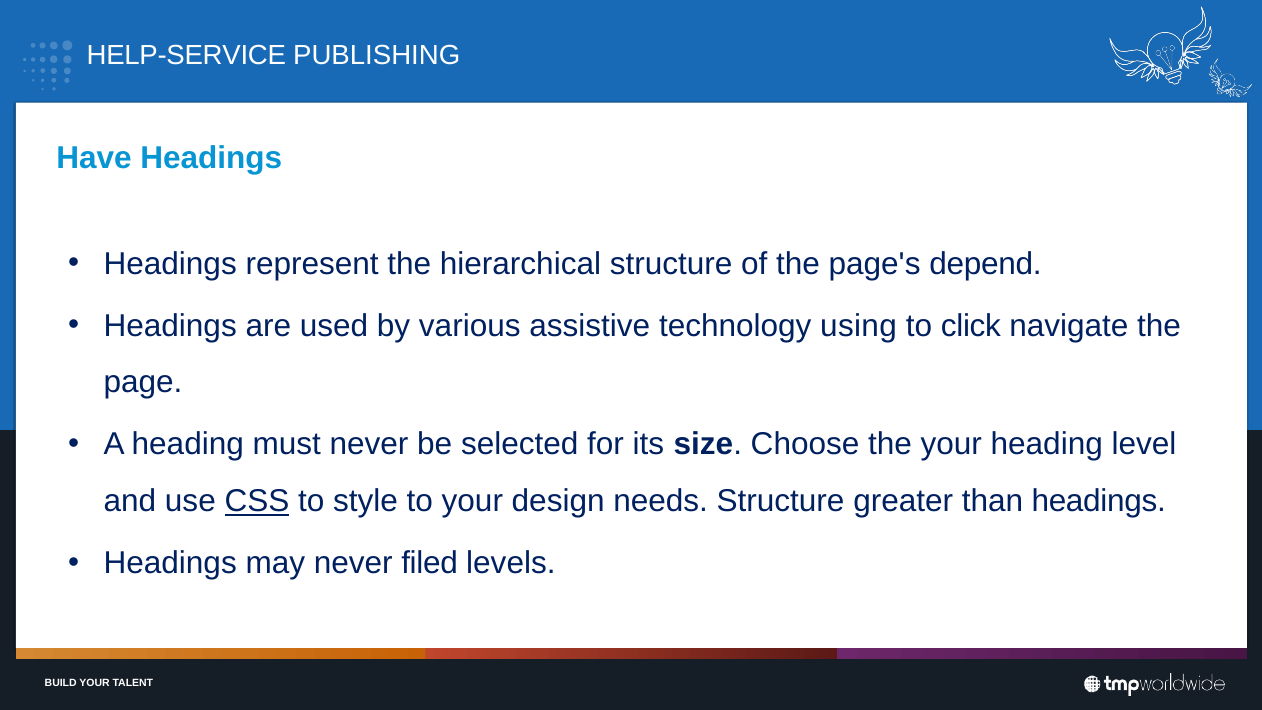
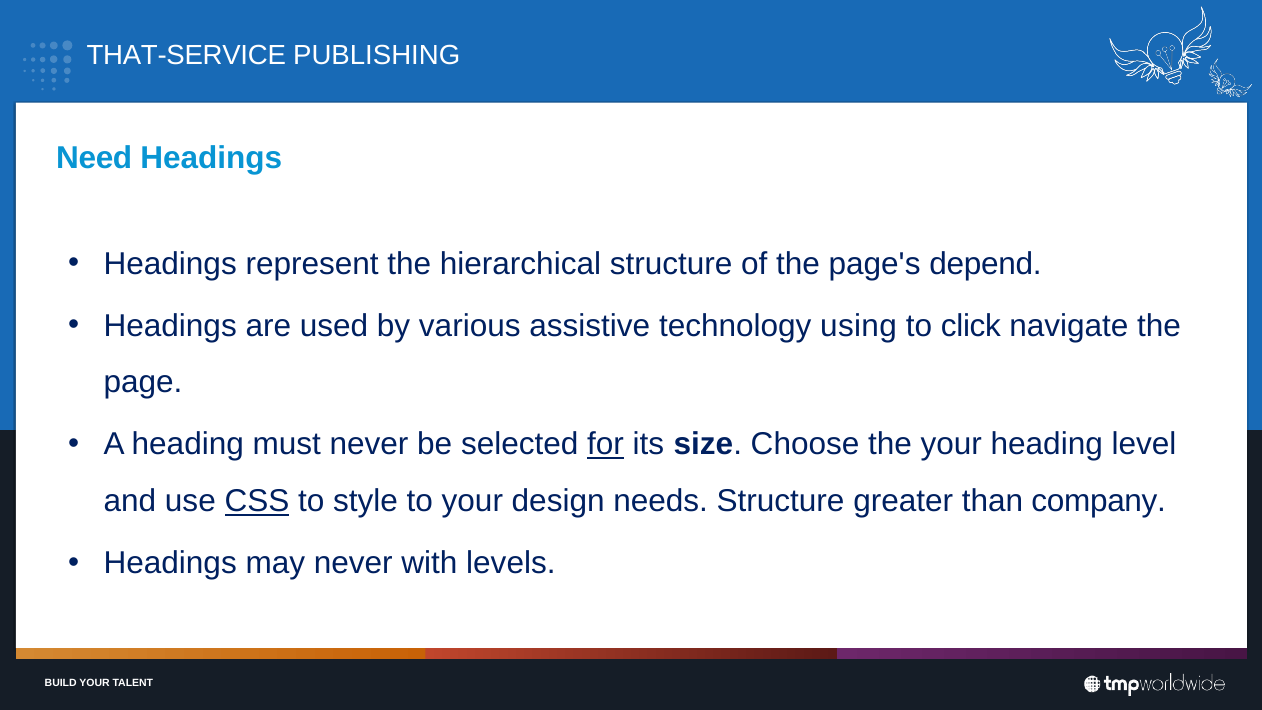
HELP-SERVICE: HELP-SERVICE -> THAT-SERVICE
Have: Have -> Need
for underline: none -> present
than headings: headings -> company
filed: filed -> with
